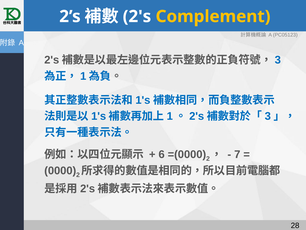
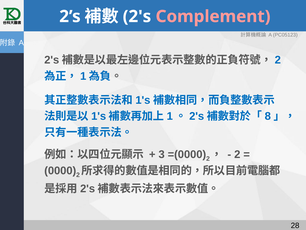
Complement colour: yellow -> pink
3 at (278, 60): 3 -> 2
3 at (268, 116): 3 -> 8
6: 6 -> 3
7 at (237, 154): 7 -> 2
